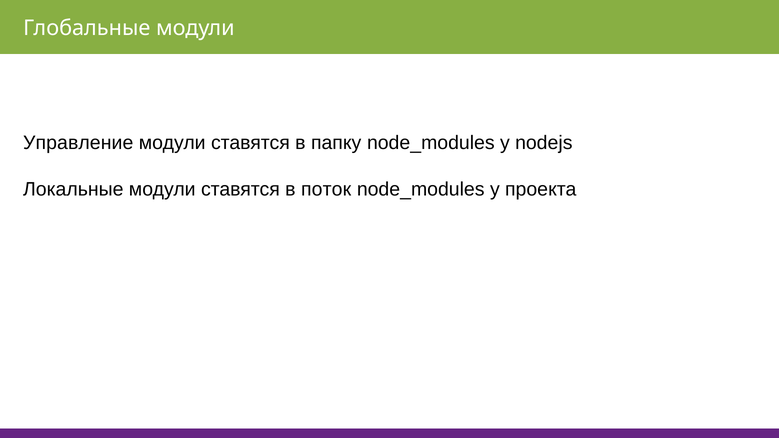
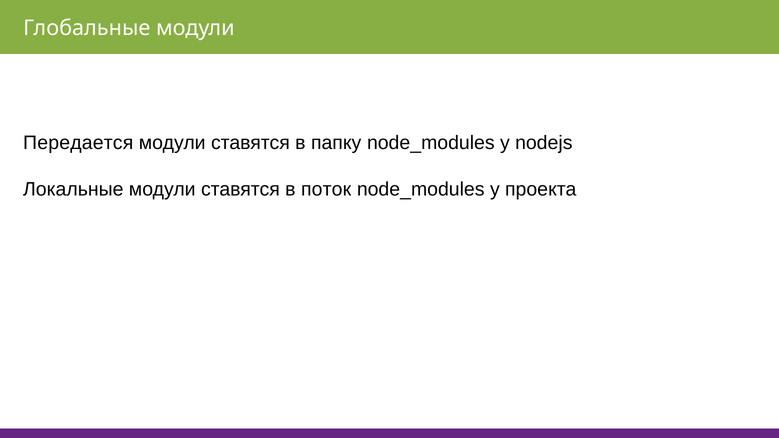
Управление: Управление -> Передается
